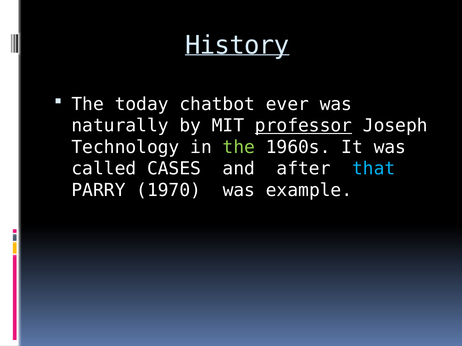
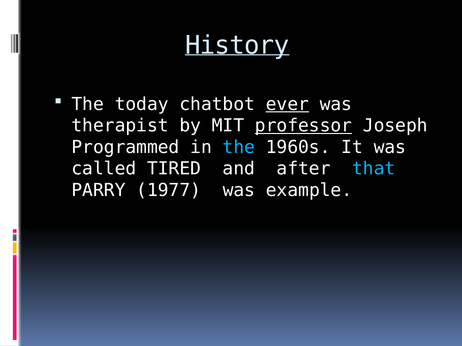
ever underline: none -> present
naturally: naturally -> therapist
Technology: Technology -> Programmed
the at (239, 147) colour: light green -> light blue
CASES: CASES -> TIRED
1970: 1970 -> 1977
